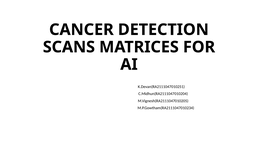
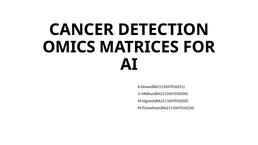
SCANS: SCANS -> OMICS
